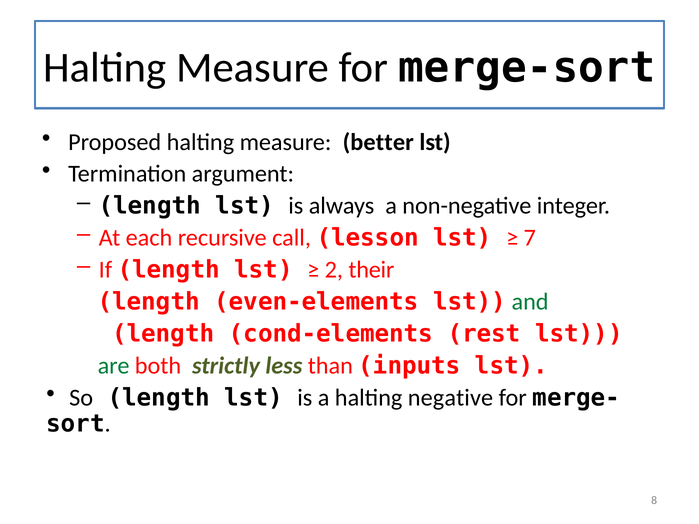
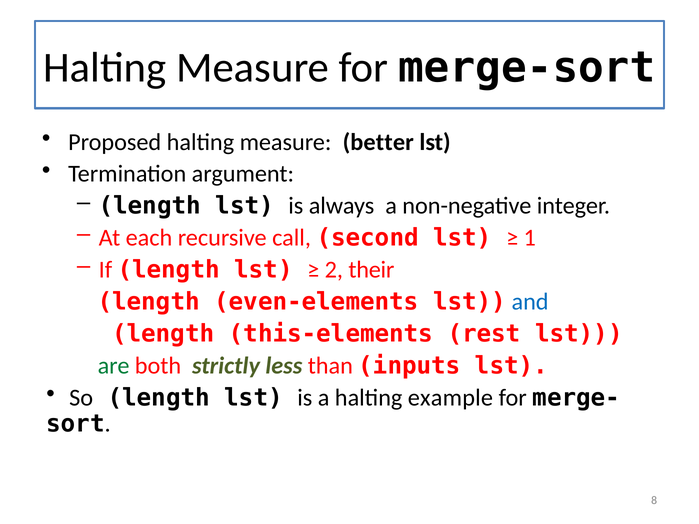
lesson: lesson -> second
7: 7 -> 1
and colour: green -> blue
cond-elements: cond-elements -> this-elements
negative: negative -> example
